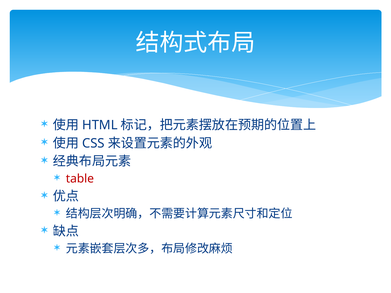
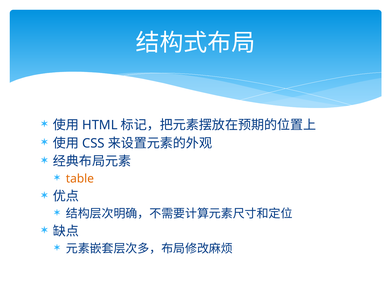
table colour: red -> orange
